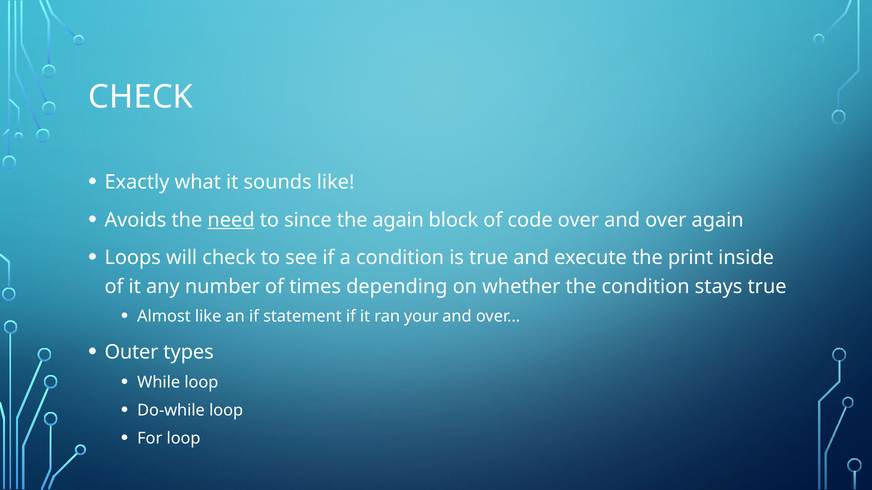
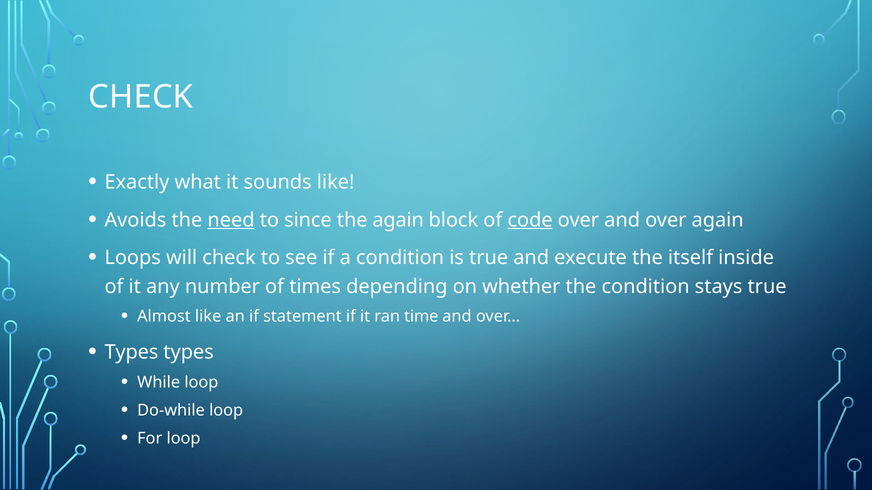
code underline: none -> present
print: print -> itself
your: your -> time
Outer at (131, 353): Outer -> Types
